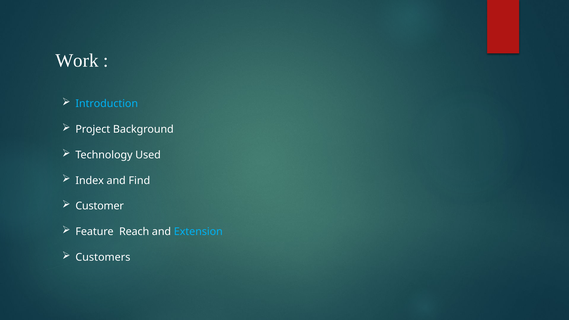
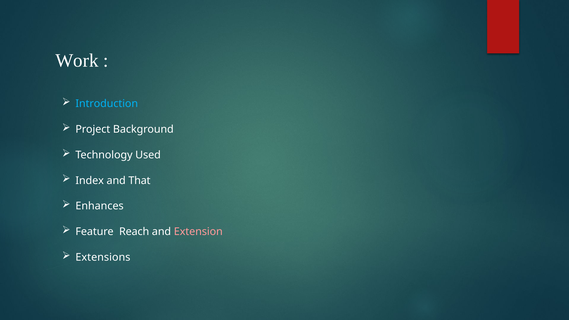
Find: Find -> That
Customer: Customer -> Enhances
Extension colour: light blue -> pink
Customers: Customers -> Extensions
